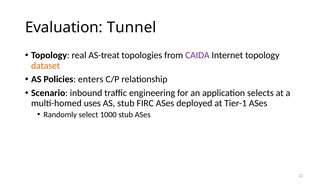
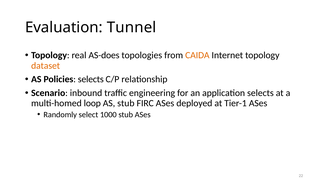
AS-treat: AS-treat -> AS-does
CAIDA colour: purple -> orange
Policies enters: enters -> selects
uses: uses -> loop
